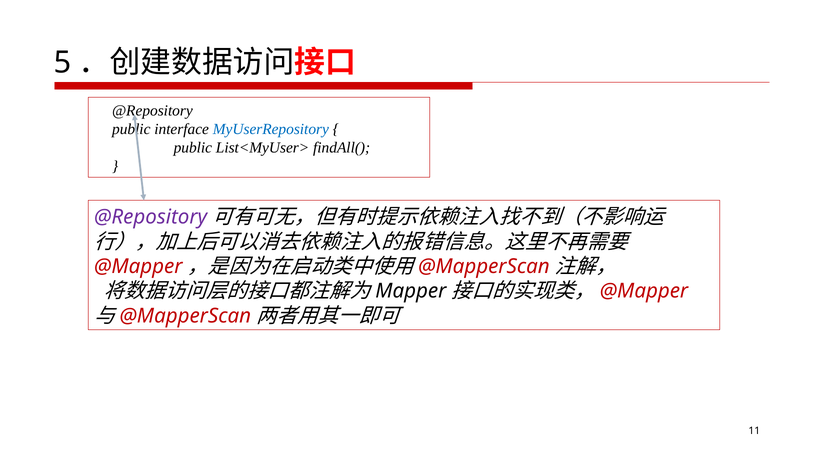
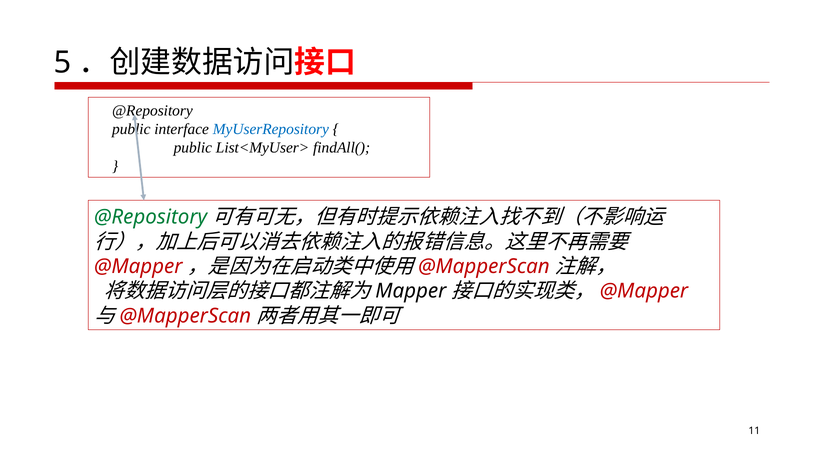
@Repository at (151, 217) colour: purple -> green
